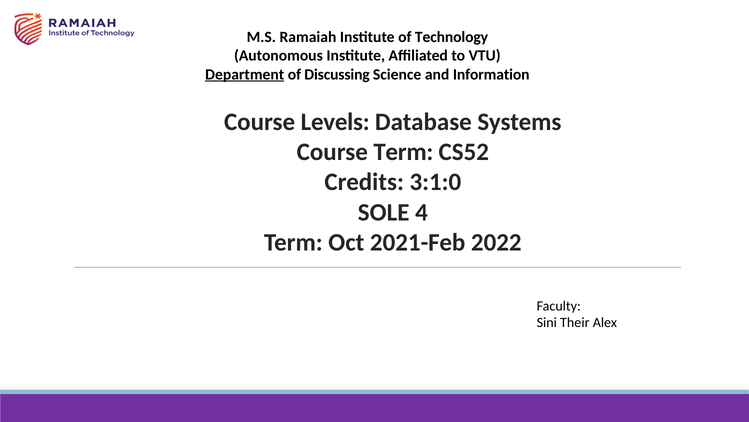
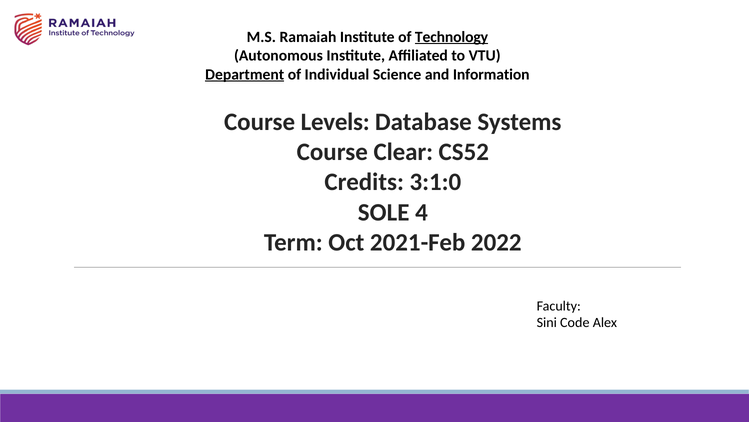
Technology underline: none -> present
Discussing: Discussing -> Individual
Course Term: Term -> Clear
Their: Their -> Code
